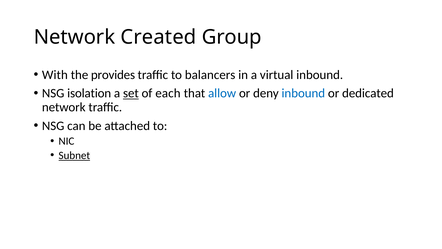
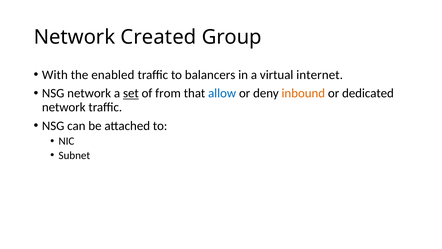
provides: provides -> enabled
virtual inbound: inbound -> internet
NSG isolation: isolation -> network
each: each -> from
inbound at (303, 93) colour: blue -> orange
Subnet underline: present -> none
